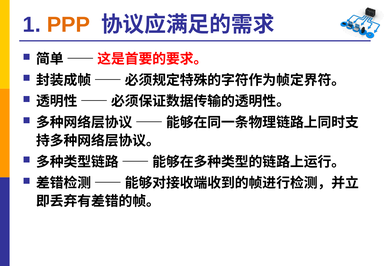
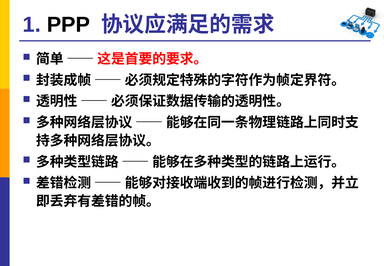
PPP colour: orange -> black
